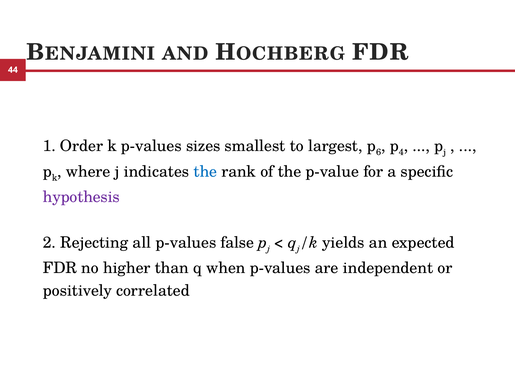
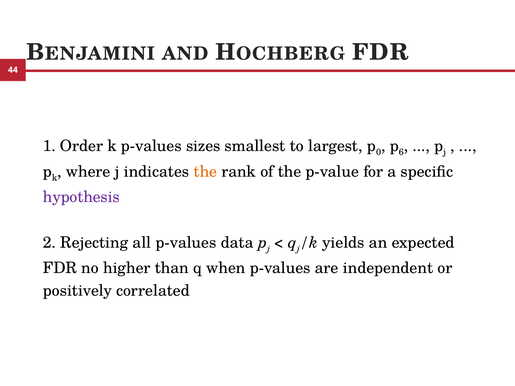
6: 6 -> 0
4: 4 -> 6
the at (205, 172) colour: blue -> orange
false: false -> data
